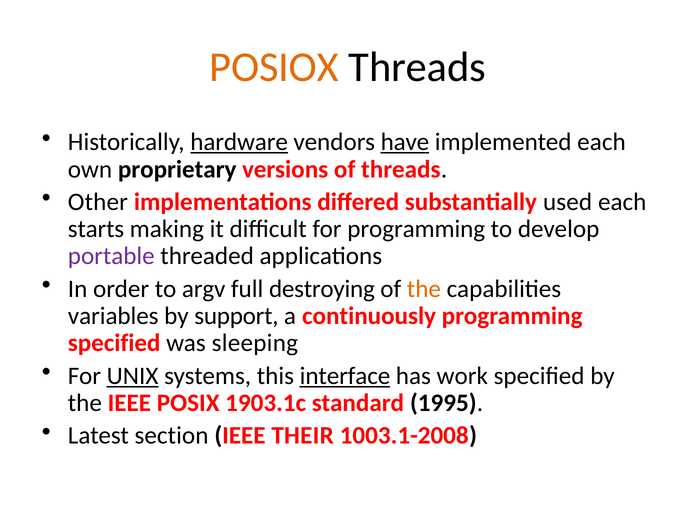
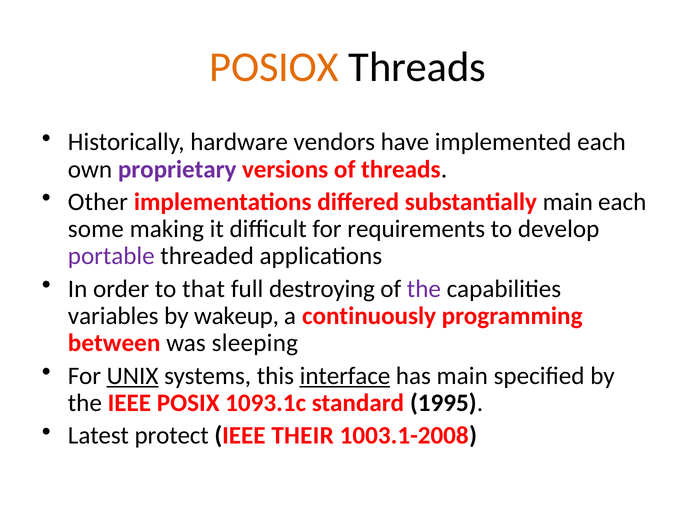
hardware underline: present -> none
have underline: present -> none
proprietary colour: black -> purple
substantially used: used -> main
starts: starts -> some
for programming: programming -> requirements
argv: argv -> that
the at (424, 289) colour: orange -> purple
support: support -> wakeup
specified at (114, 343): specified -> between
has work: work -> main
1903.1c: 1903.1c -> 1093.1c
section: section -> protect
